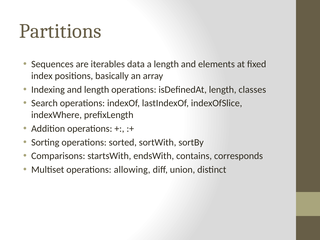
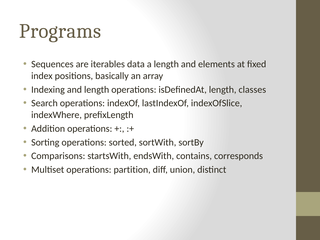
Partitions: Partitions -> Programs
allowing: allowing -> partition
